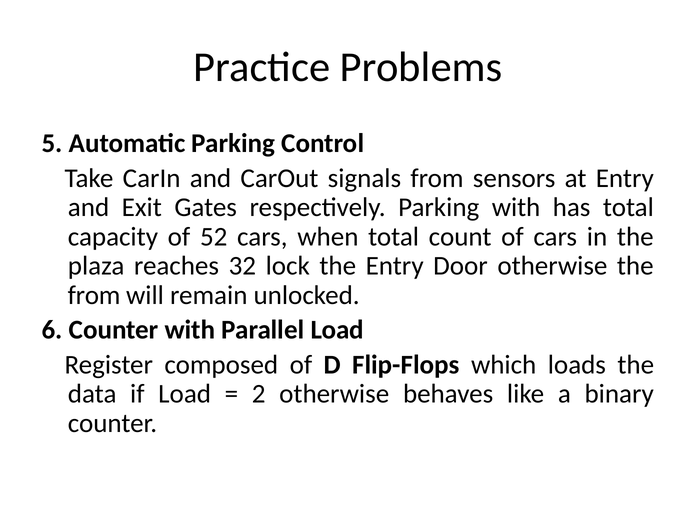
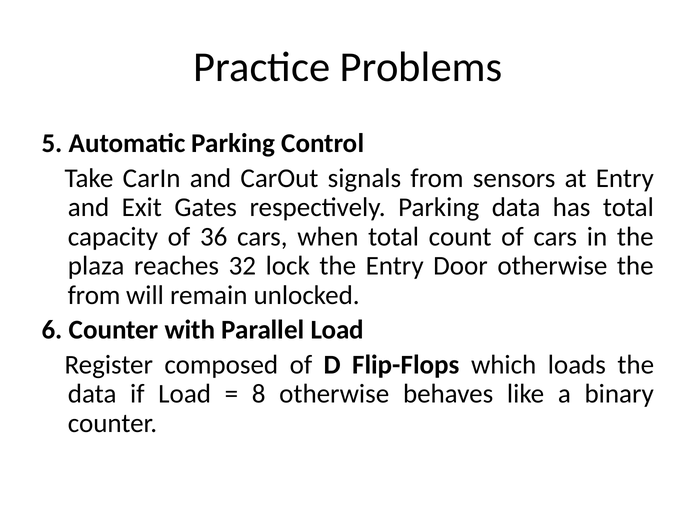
Parking with: with -> data
52: 52 -> 36
2: 2 -> 8
